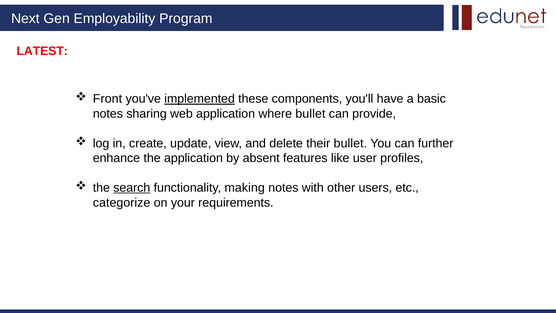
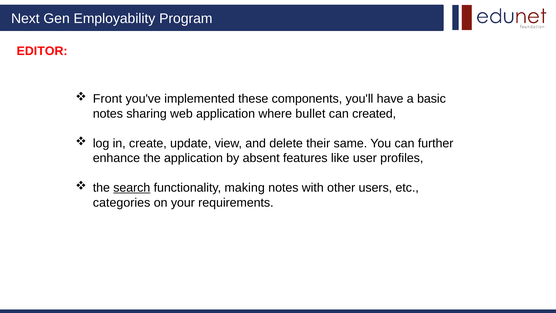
LATEST: LATEST -> EDITOR
implemented underline: present -> none
provide: provide -> created
their bullet: bullet -> same
categorize: categorize -> categories
